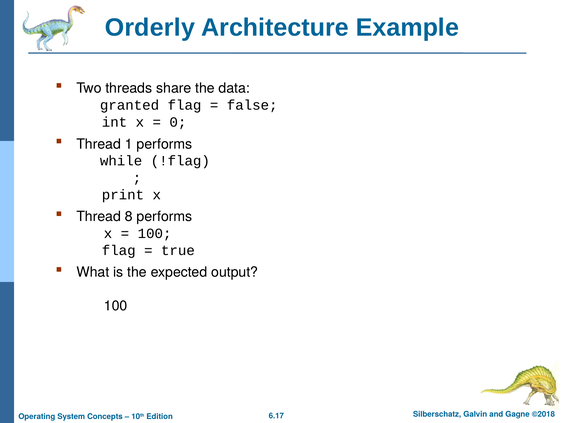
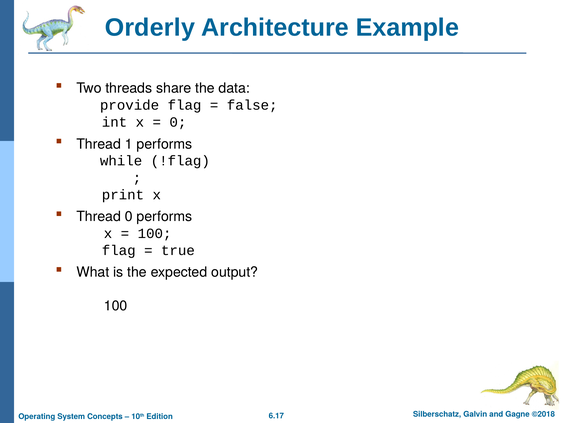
granted: granted -> provide
Thread 8: 8 -> 0
